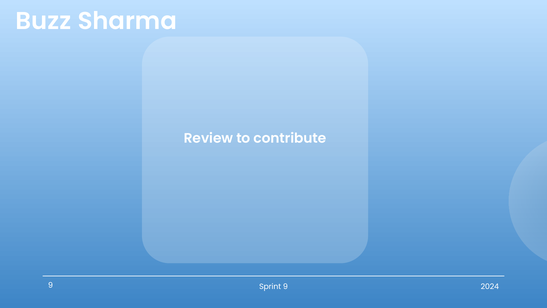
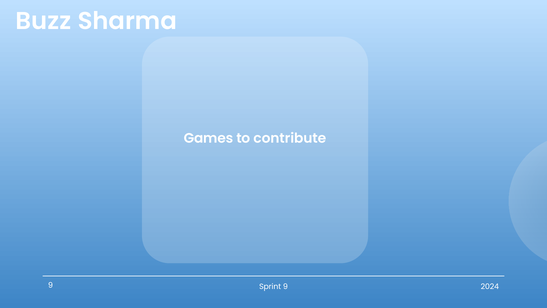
Review: Review -> Games
